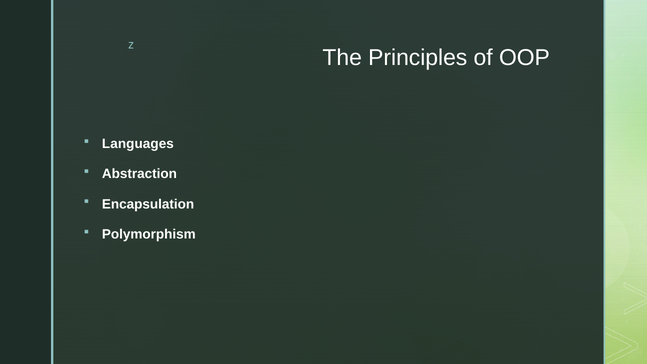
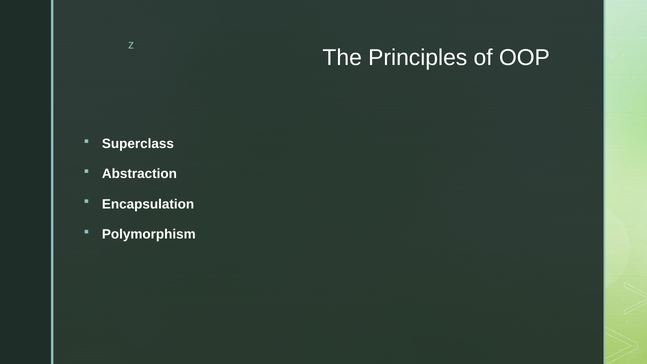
Languages: Languages -> Superclass
